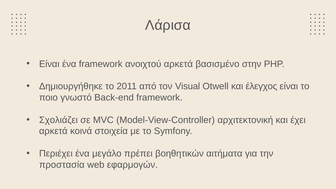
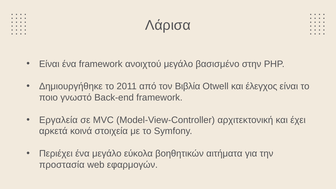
ανοιχτού αρκετά: αρκετά -> μεγάλο
Visual: Visual -> Βιβλία
Σχολιάζει: Σχολιάζει -> Εργαλεία
πρέπει: πρέπει -> εύκολα
